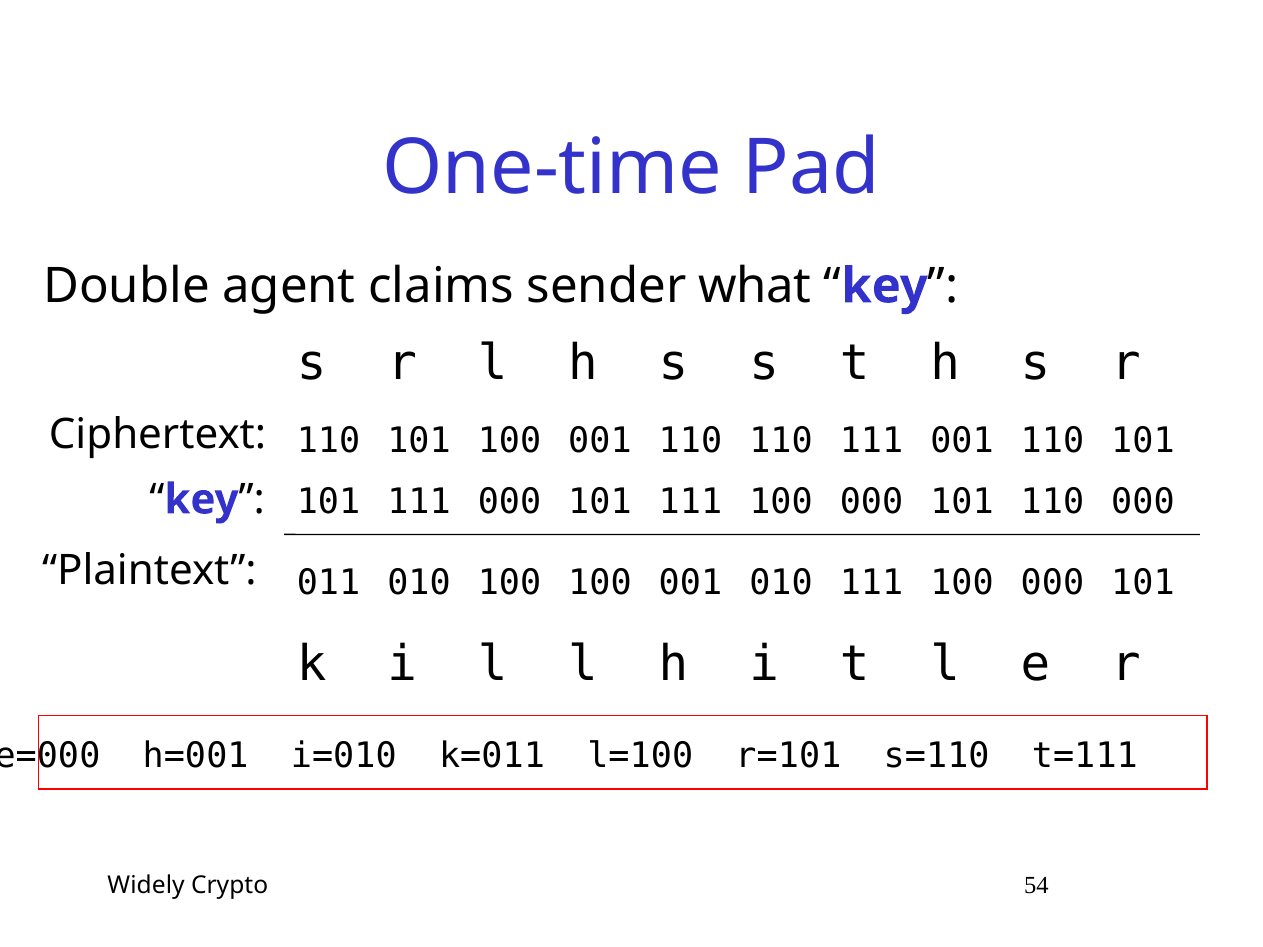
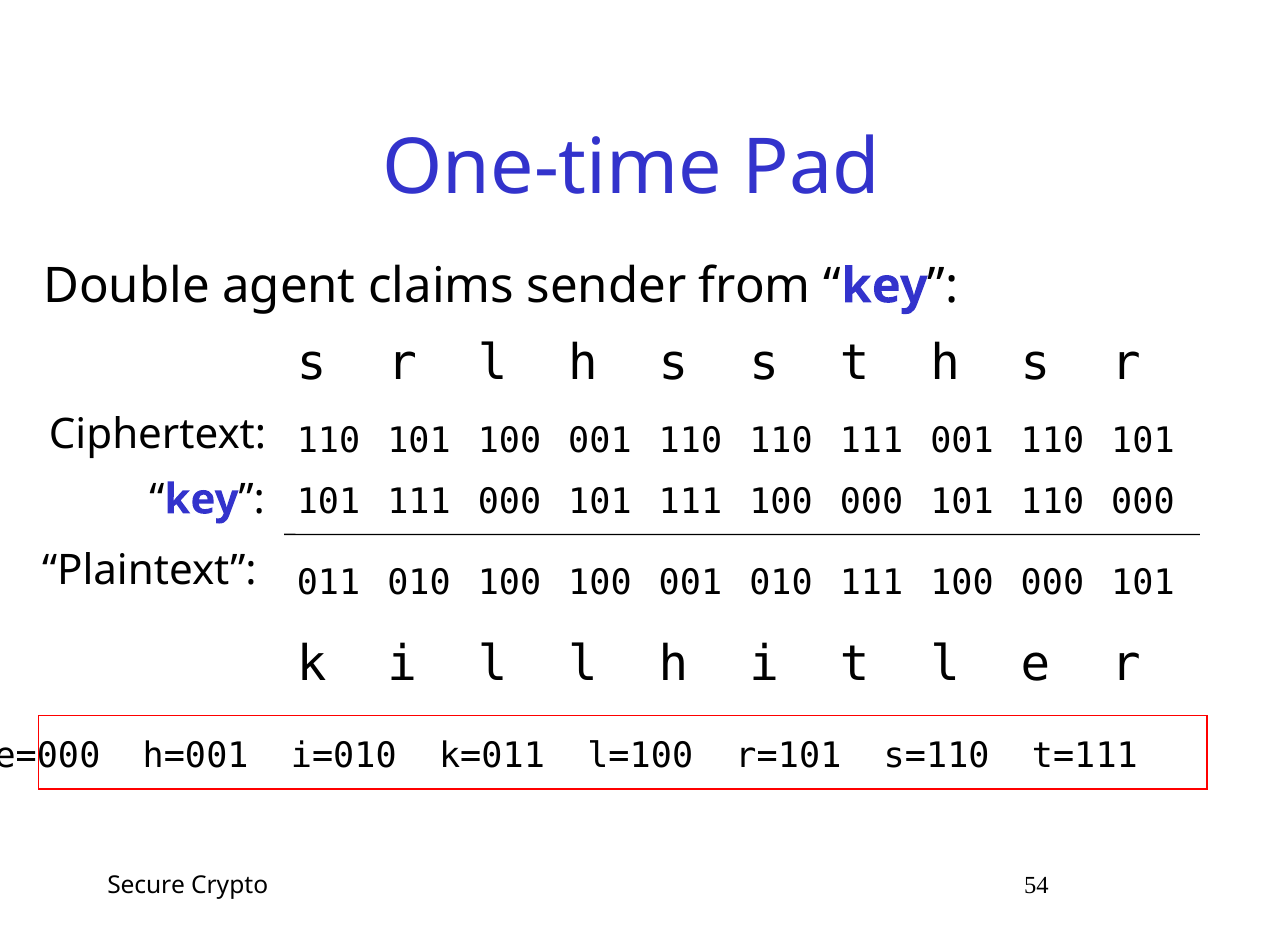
what: what -> from
Widely: Widely -> Secure
